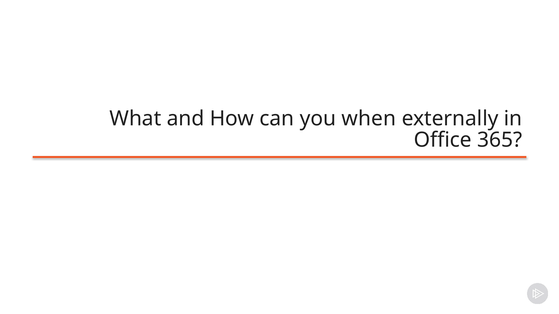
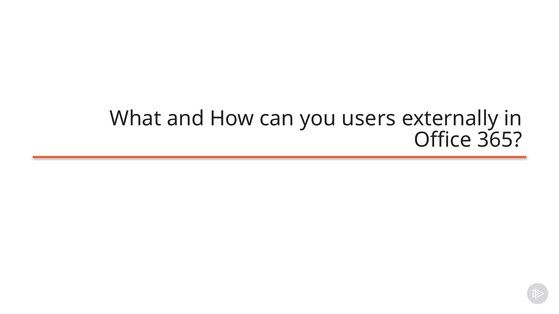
when: when -> users
